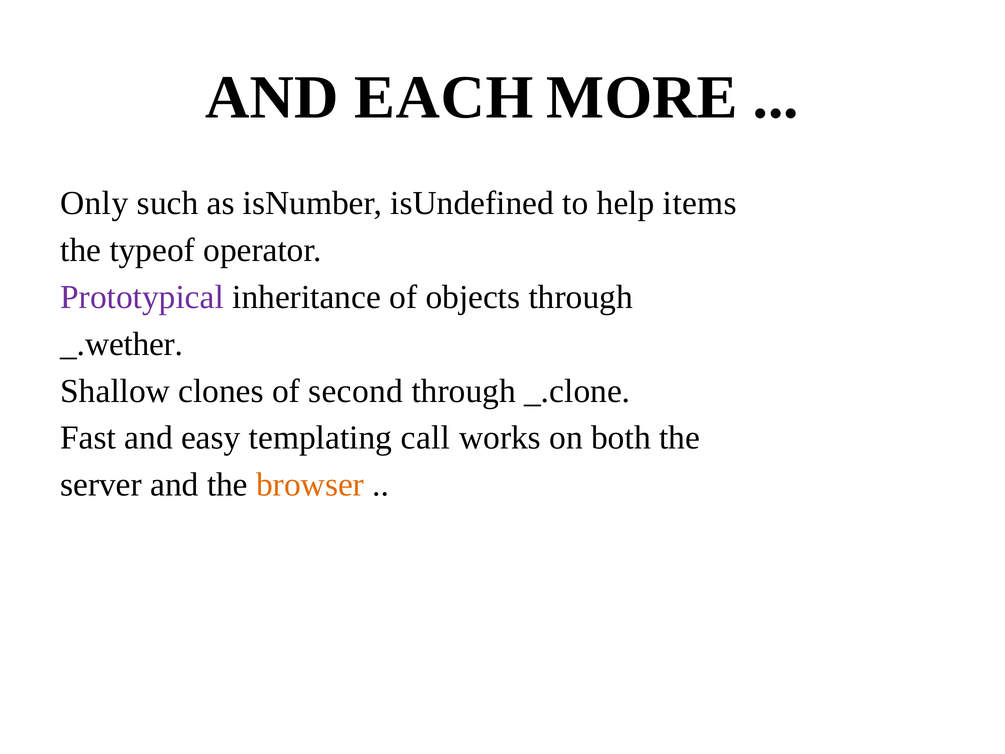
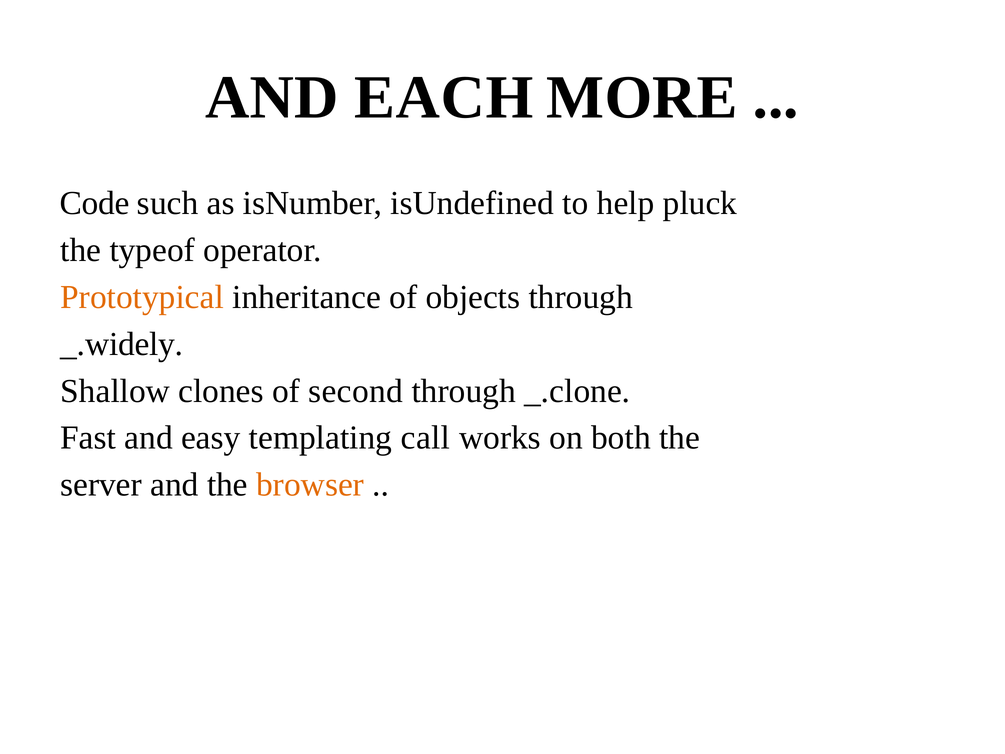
Only: Only -> Code
items: items -> pluck
Prototypical colour: purple -> orange
_.wether: _.wether -> _.widely
